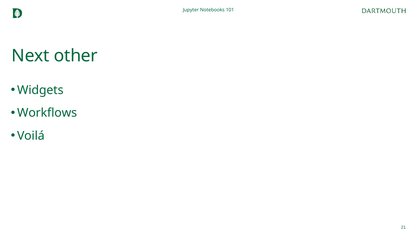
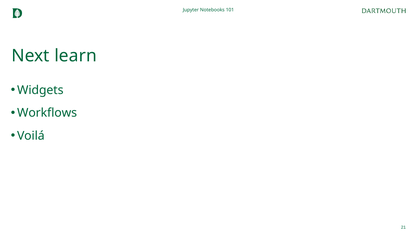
other: other -> learn
